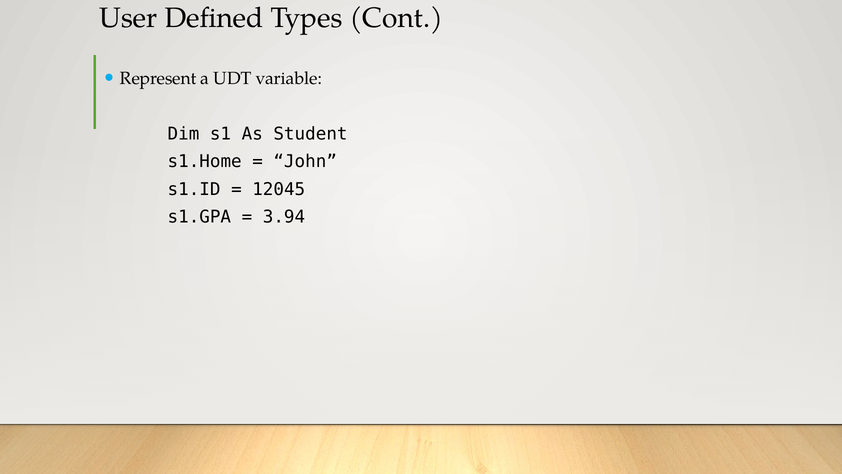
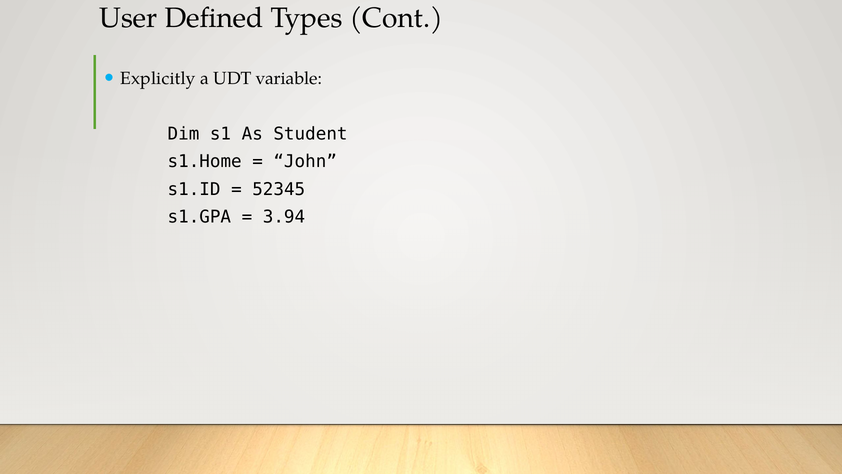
Represent: Represent -> Explicitly
12045: 12045 -> 52345
